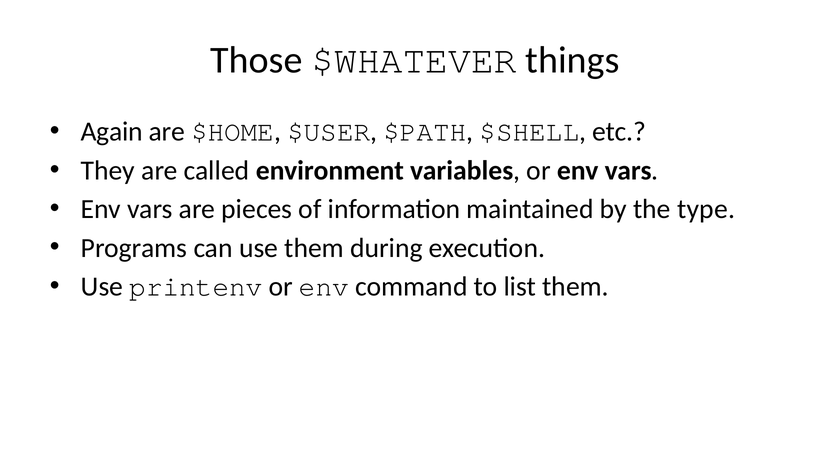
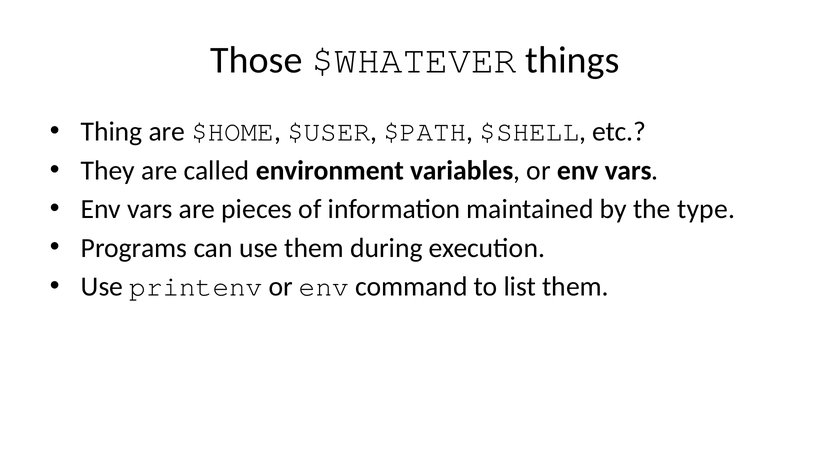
Again: Again -> Thing
